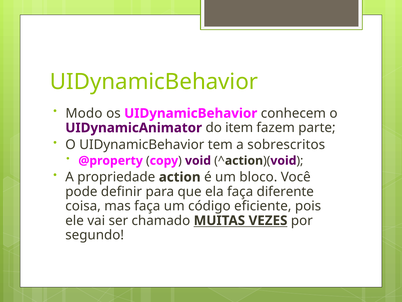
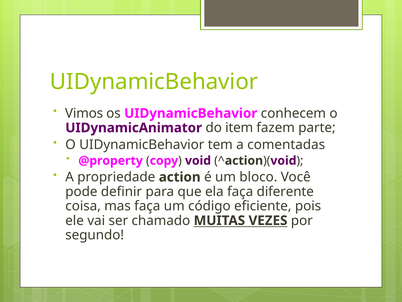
Modo: Modo -> Vimos
sobrescritos: sobrescritos -> comentadas
